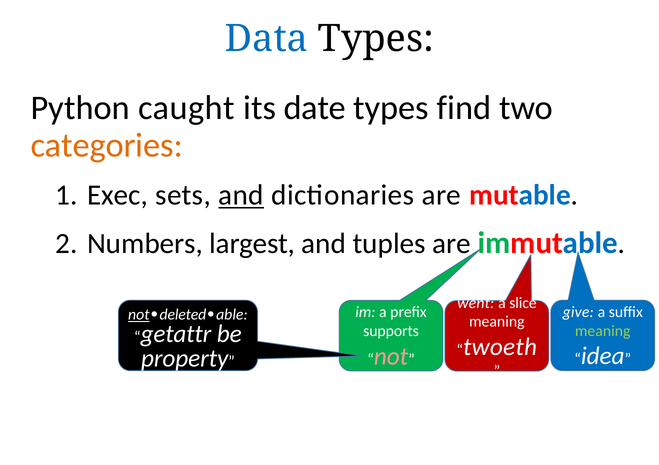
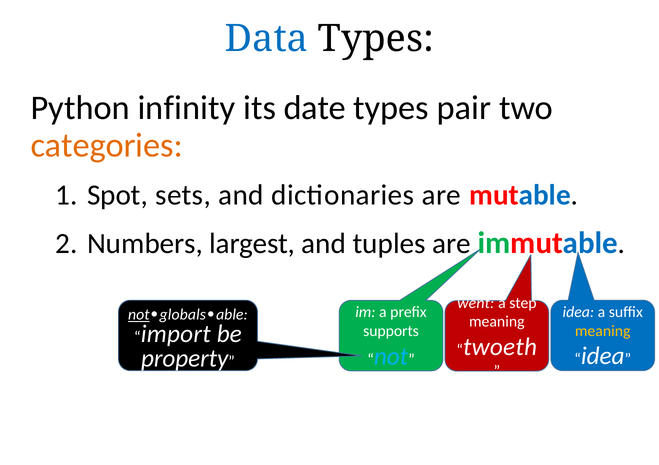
caught: caught -> infinity
find: find -> pair
Exec: Exec -> Spot
and at (241, 195) underline: present -> none
slice: slice -> step
give at (578, 312): give -> idea
deleted: deleted -> globals
meaning at (603, 330) colour: light green -> yellow
getattr: getattr -> import
not at (391, 356) colour: pink -> light blue
